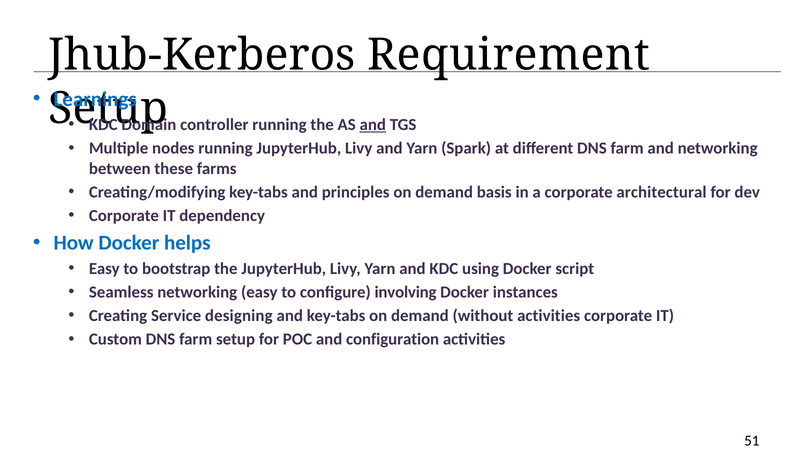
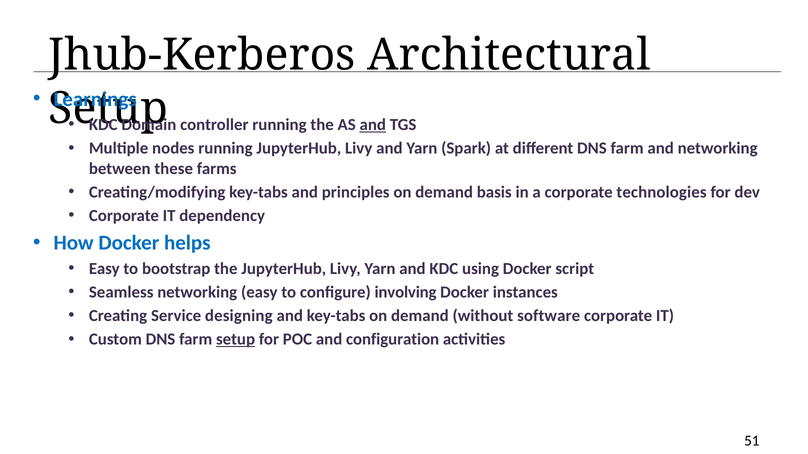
Requirement: Requirement -> Architectural
architectural: architectural -> technologies
without activities: activities -> software
setup at (236, 340) underline: none -> present
